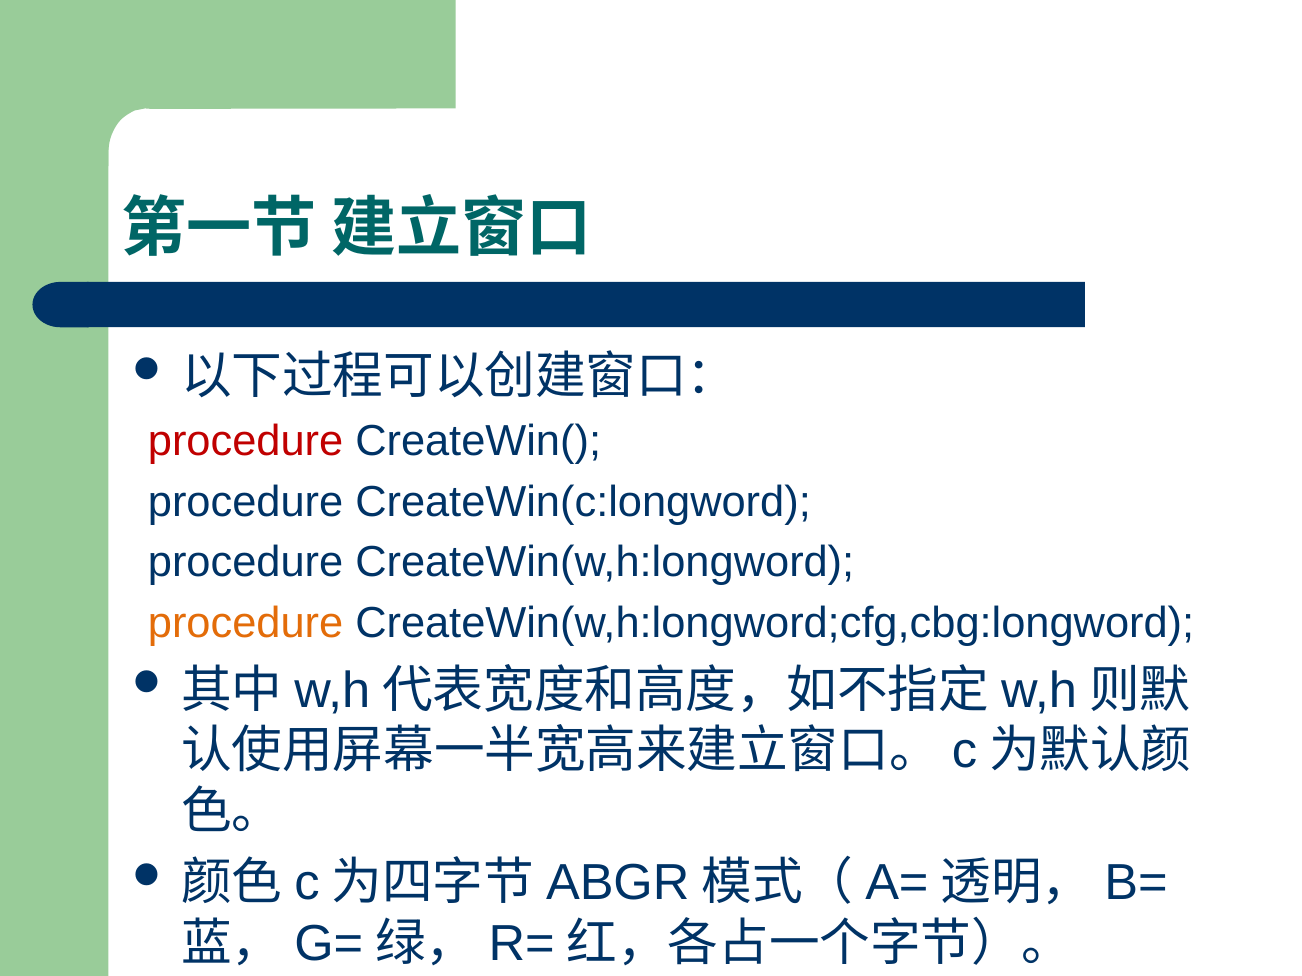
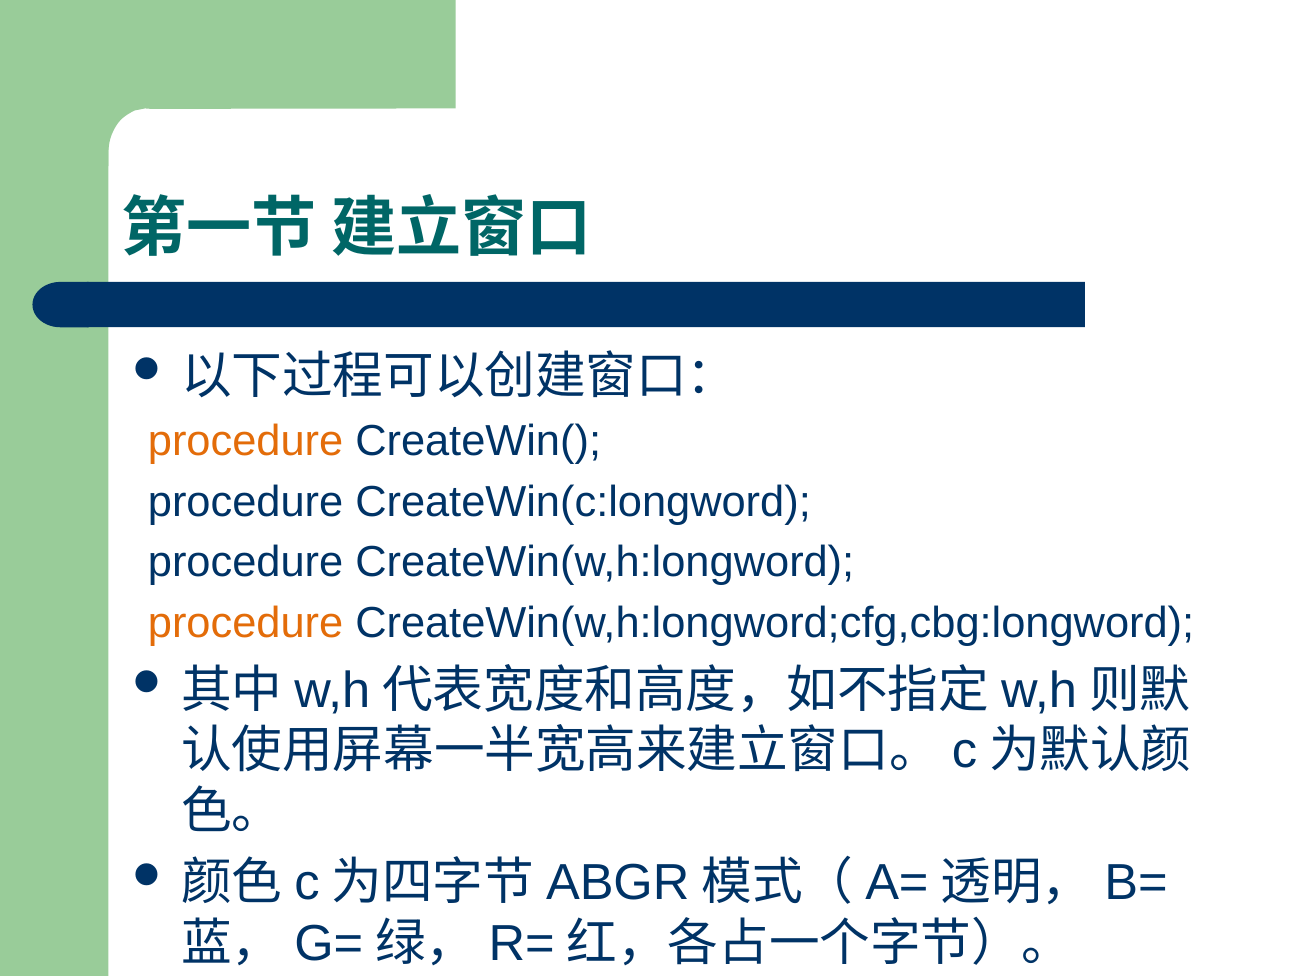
procedure at (246, 441) colour: red -> orange
